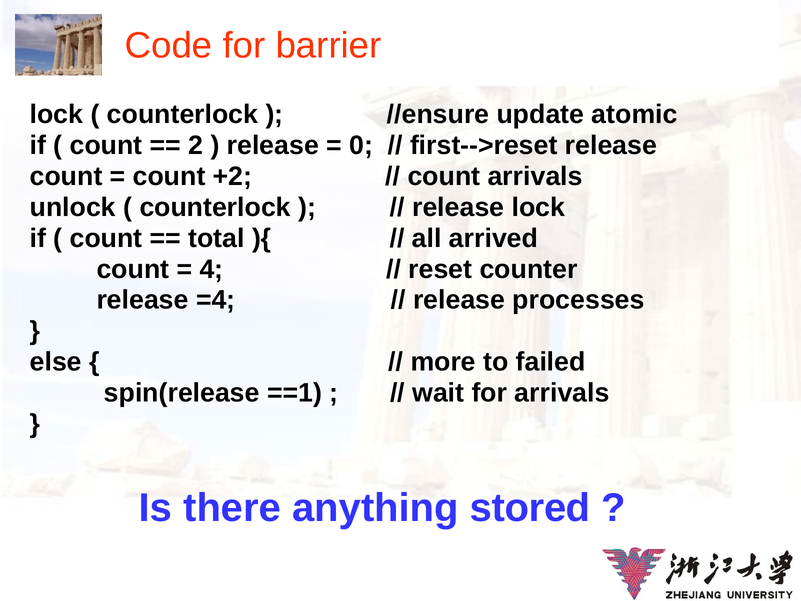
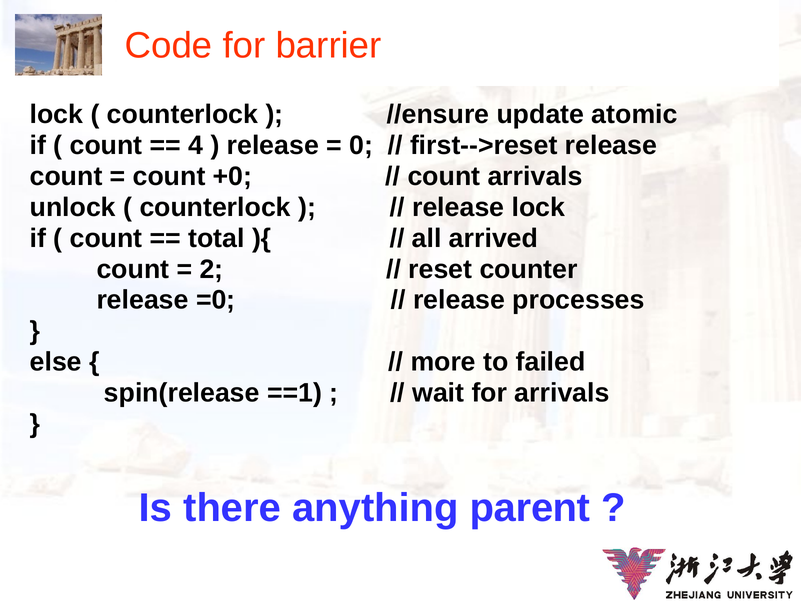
2: 2 -> 4
+2: +2 -> +0
4: 4 -> 2
=4: =4 -> =0
stored: stored -> parent
